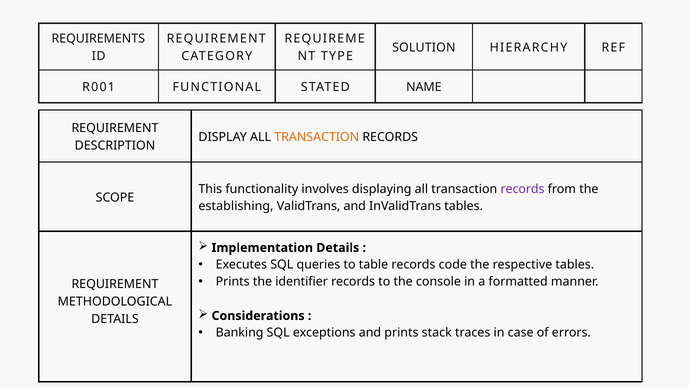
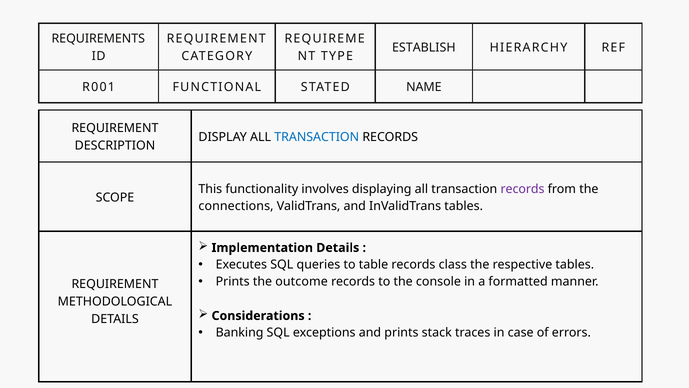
SOLUTION: SOLUTION -> ESTABLISH
TRANSACTION at (317, 137) colour: orange -> blue
establishing: establishing -> connections
code: code -> class
identifier: identifier -> outcome
